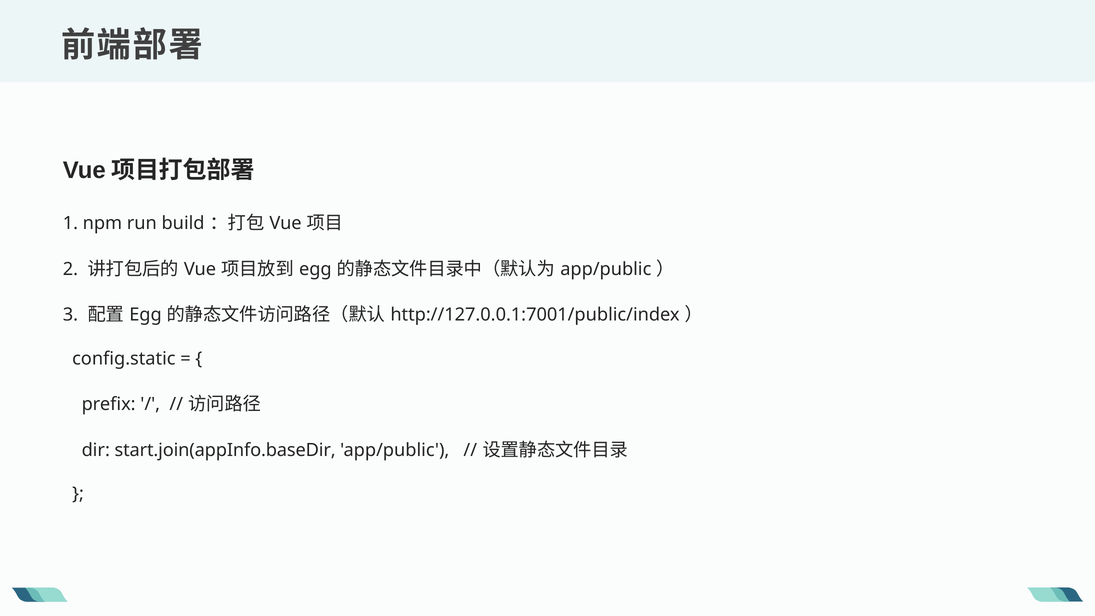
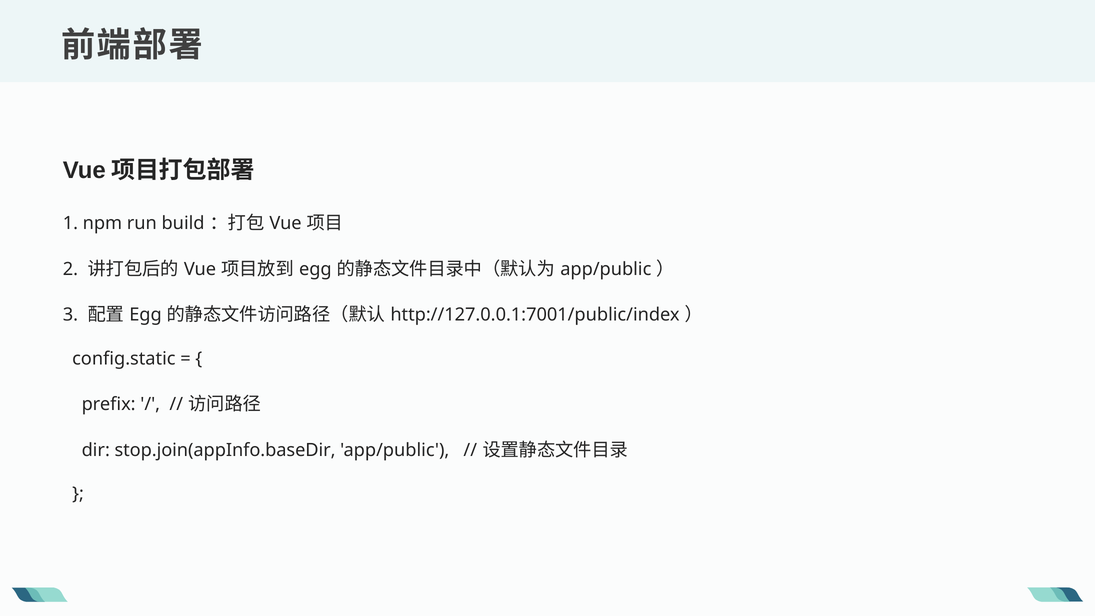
start.join(appInfo.baseDir: start.join(appInfo.baseDir -> stop.join(appInfo.baseDir
